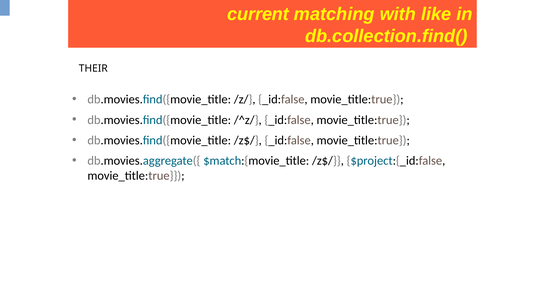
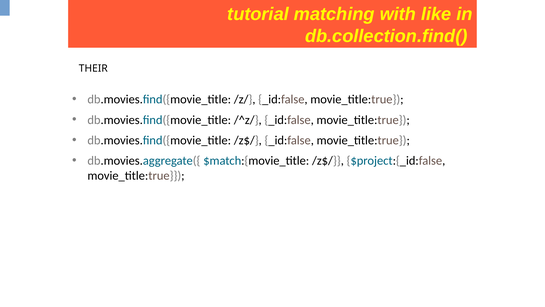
current: current -> tutorial
